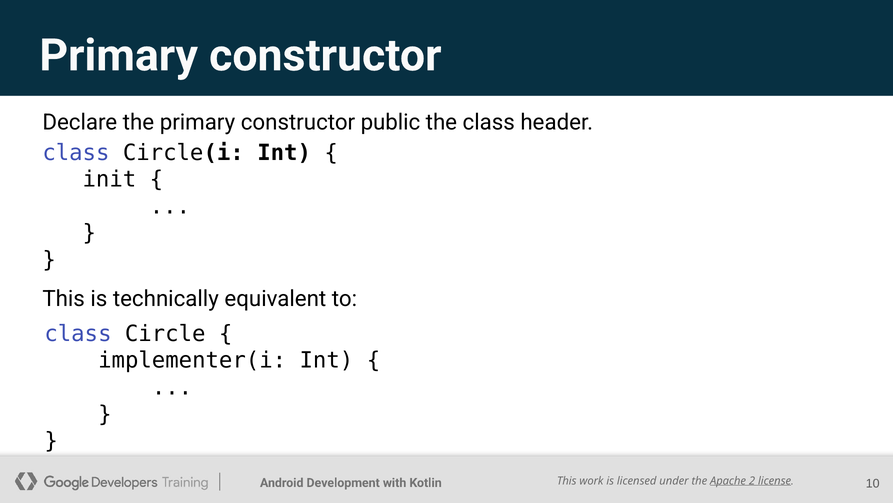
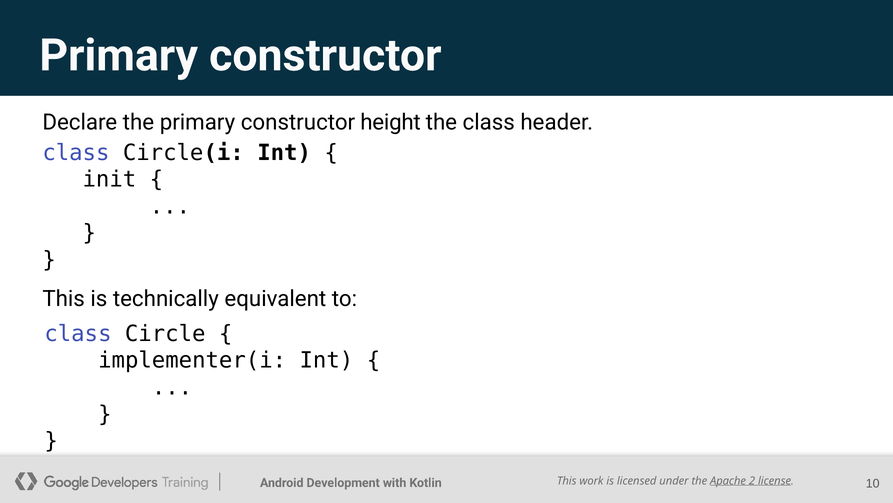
public: public -> height
